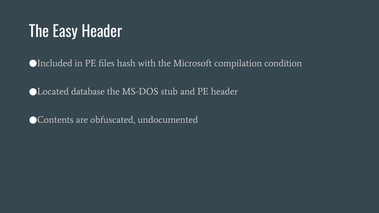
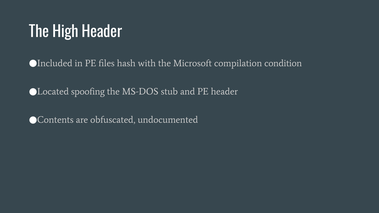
Easy: Easy -> High
database: database -> spoofing
